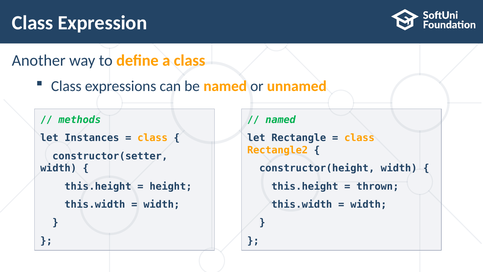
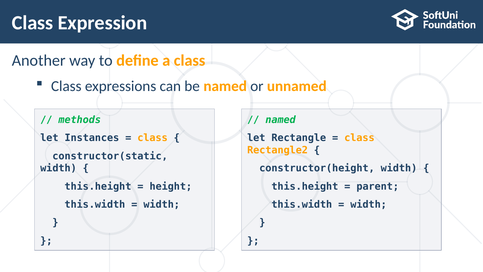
constructor(setter: constructor(setter -> constructor(static
thrown: thrown -> parent
